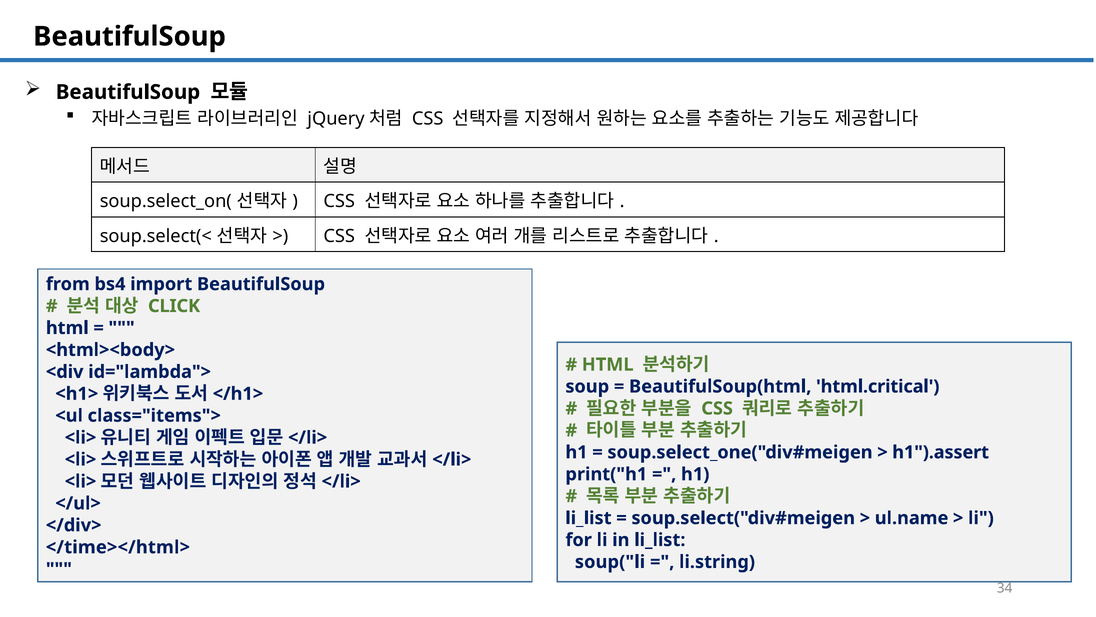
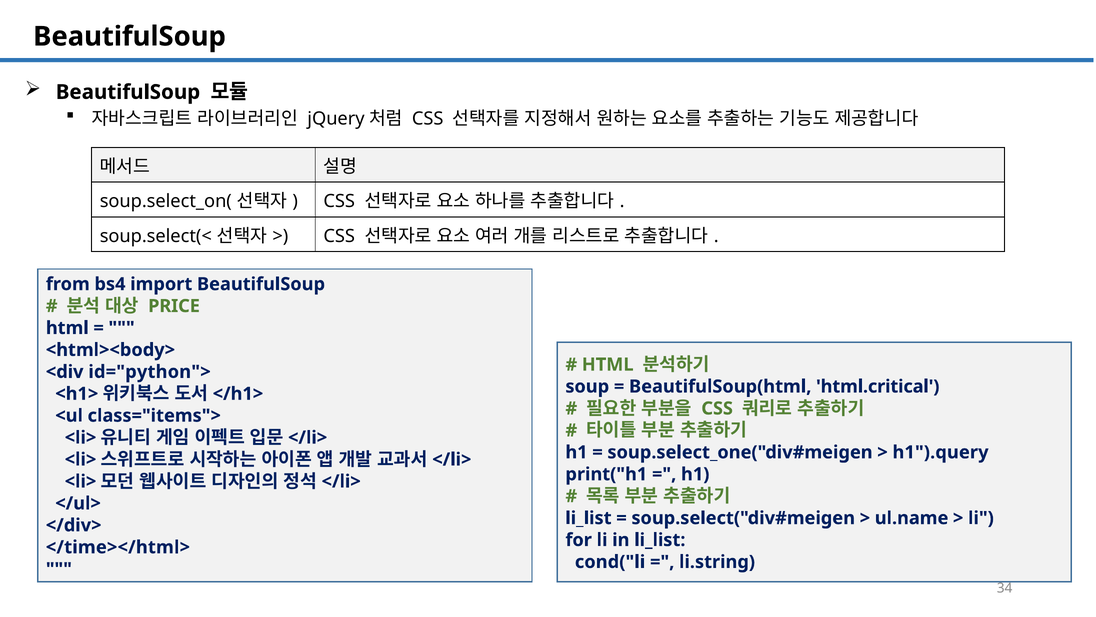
CLICK: CLICK -> PRICE
id="lambda">: id="lambda"> -> id="python">
h1").assert: h1").assert -> h1").query
soup("li: soup("li -> cond("li
